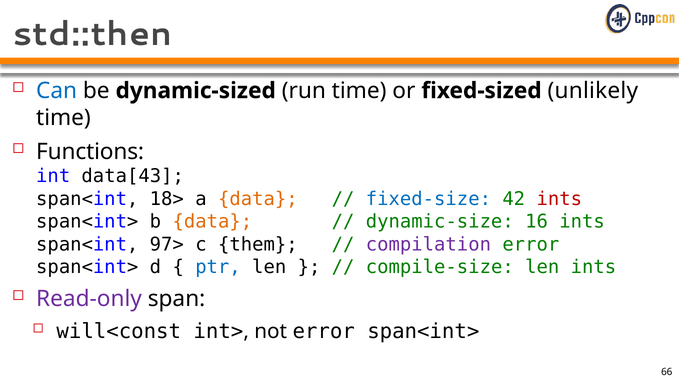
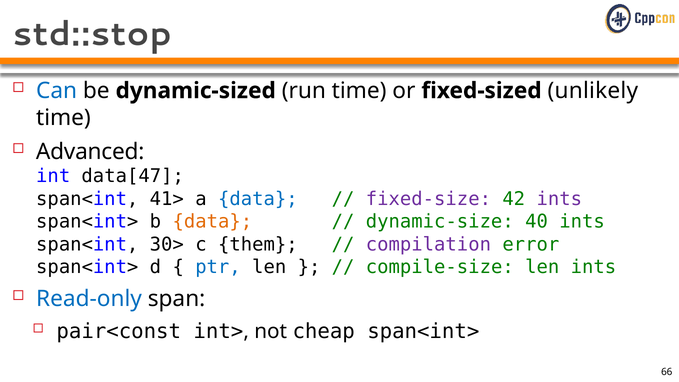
std::then: std::then -> std::stop
Functions: Functions -> Advanced
data[43: data[43 -> data[47
18>: 18> -> 41>
data at (258, 199) colour: orange -> blue
fixed-size colour: blue -> purple
ints at (559, 199) colour: red -> purple
16: 16 -> 40
97>: 97> -> 30>
Read-only colour: purple -> blue
will<const: will<const -> pair<const
not error: error -> cheap
